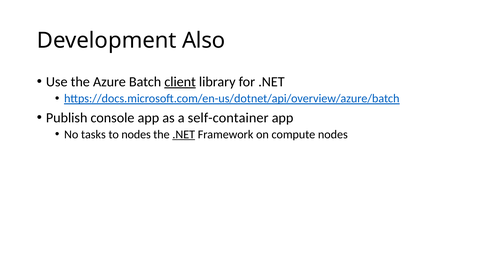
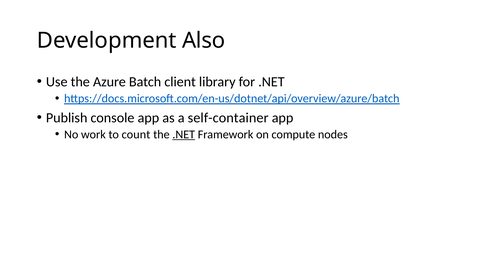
client underline: present -> none
tasks: tasks -> work
to nodes: nodes -> count
